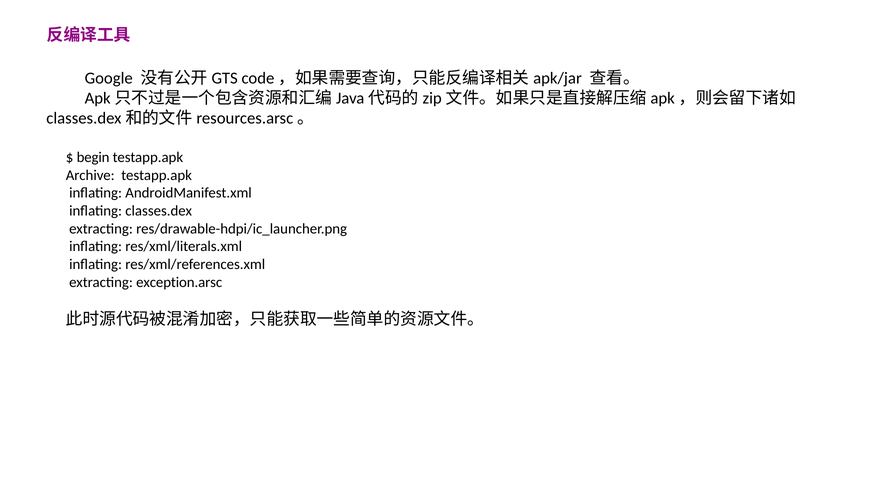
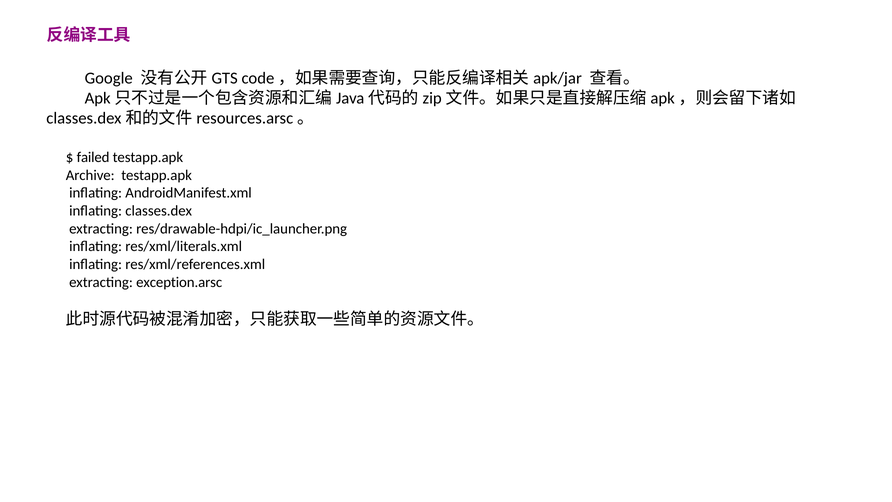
begin: begin -> failed
